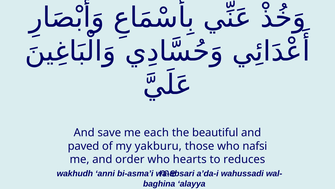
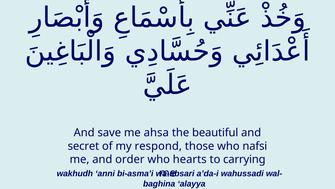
each: each -> ahsa
paved: paved -> secret
yakburu: yakburu -> respond
reduces: reduces -> carrying
